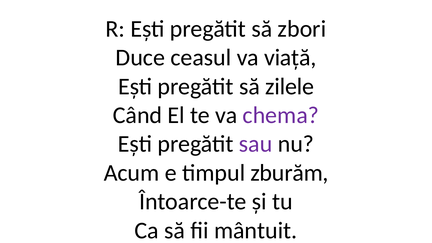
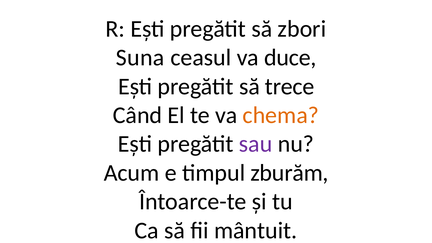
Duce: Duce -> Suna
viață: viață -> duce
zilele: zilele -> trece
chema colour: purple -> orange
